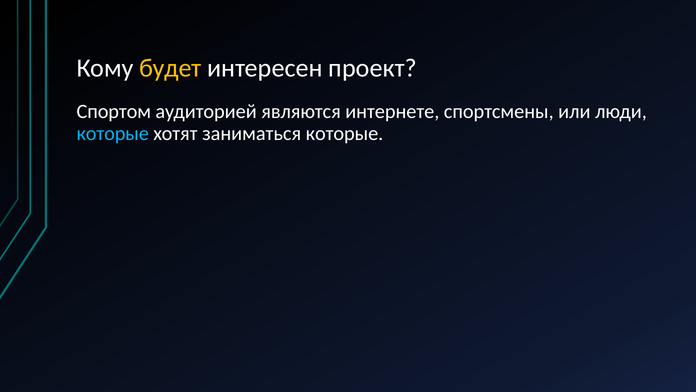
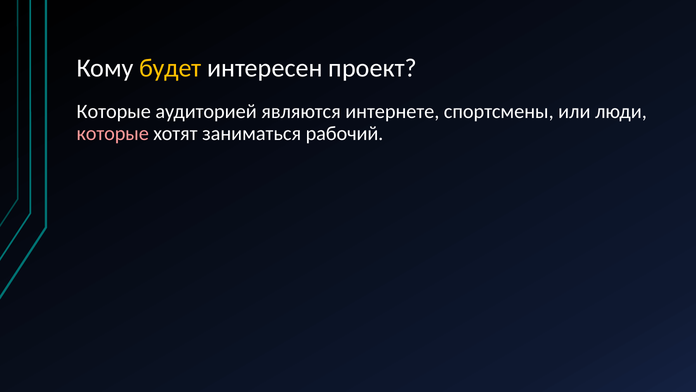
Спортом at (114, 111): Спортом -> Которые
которые at (113, 133) colour: light blue -> pink
заниматься которые: которые -> рабочий
